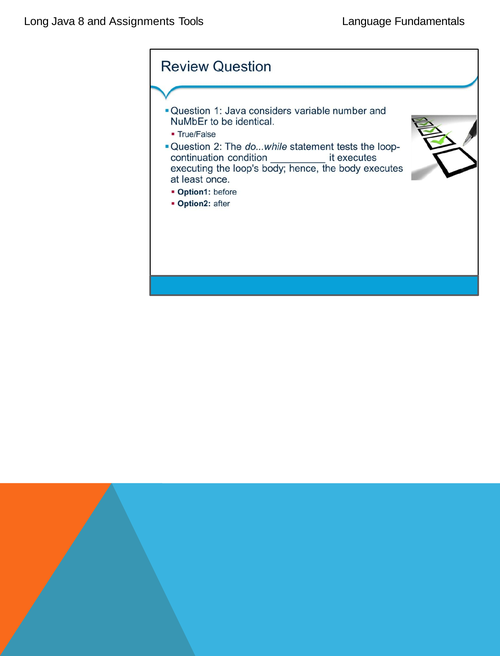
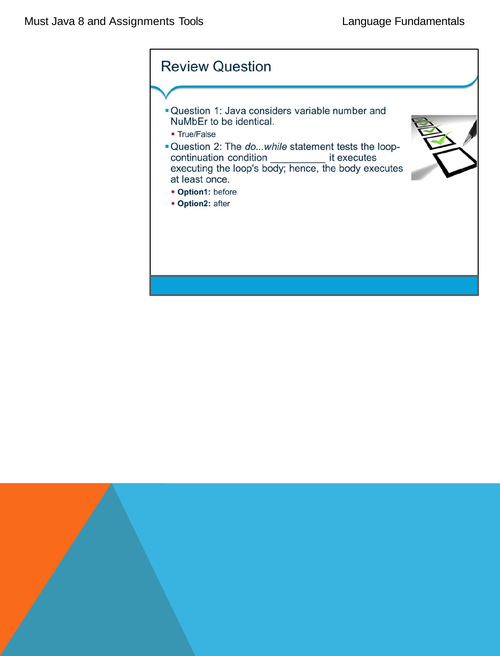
Long: Long -> Must
